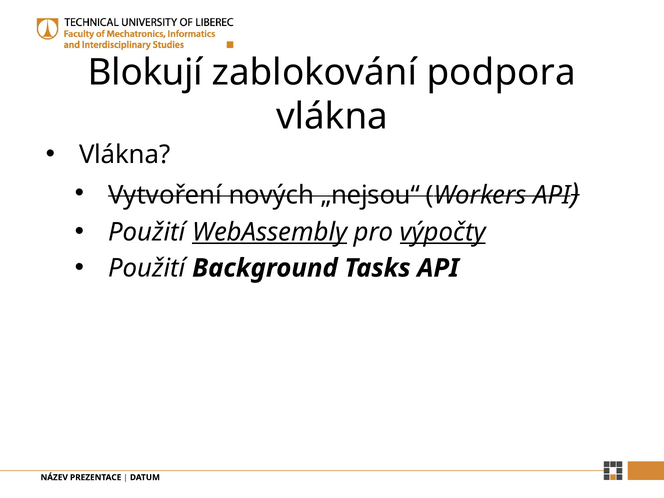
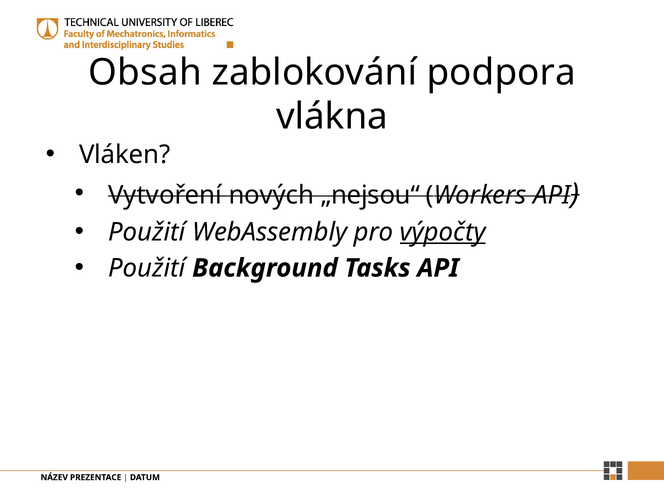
Blokují: Blokují -> Obsah
Vlákna at (125, 155): Vlákna -> Vláken
WebAssembly underline: present -> none
